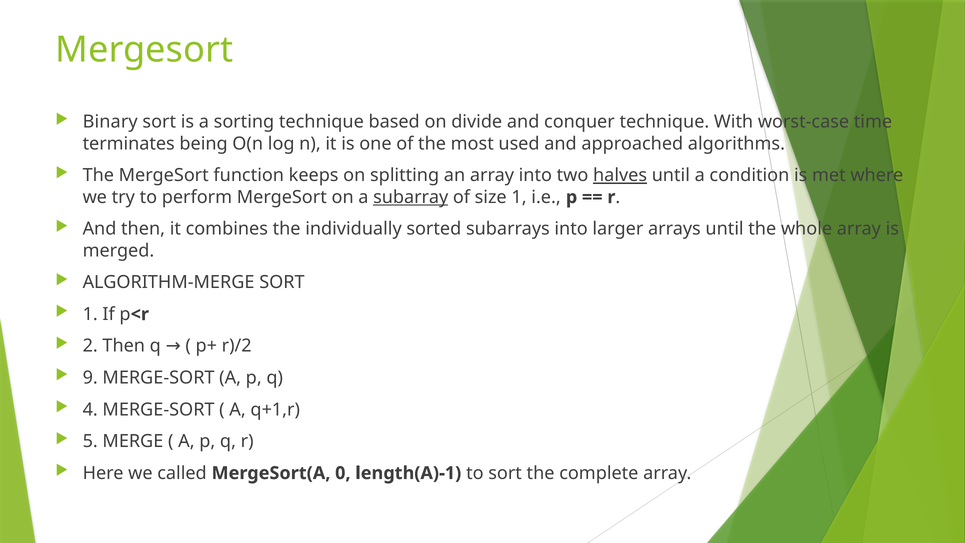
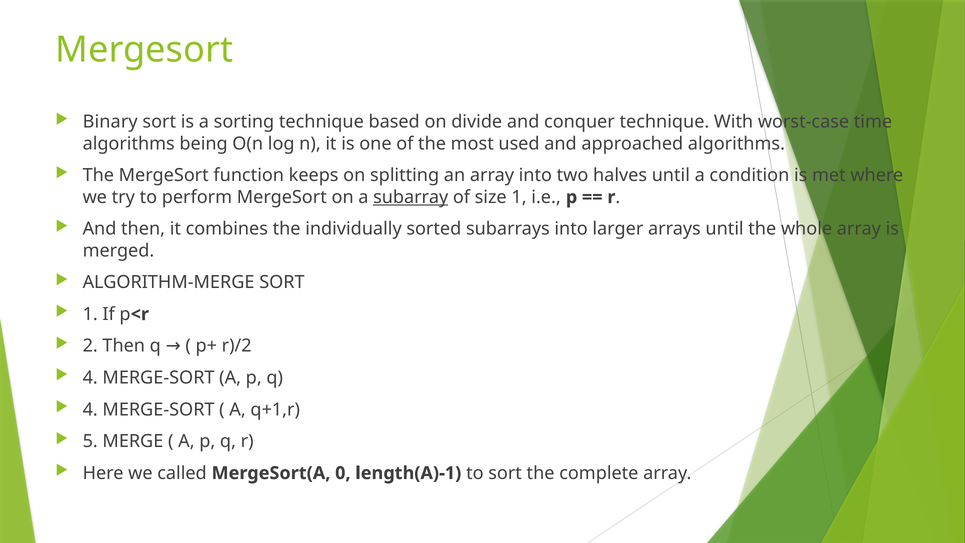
terminates at (129, 144): terminates -> algorithms
halves underline: present -> none
9 at (90, 378): 9 -> 4
